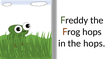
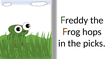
the hops: hops -> picks
